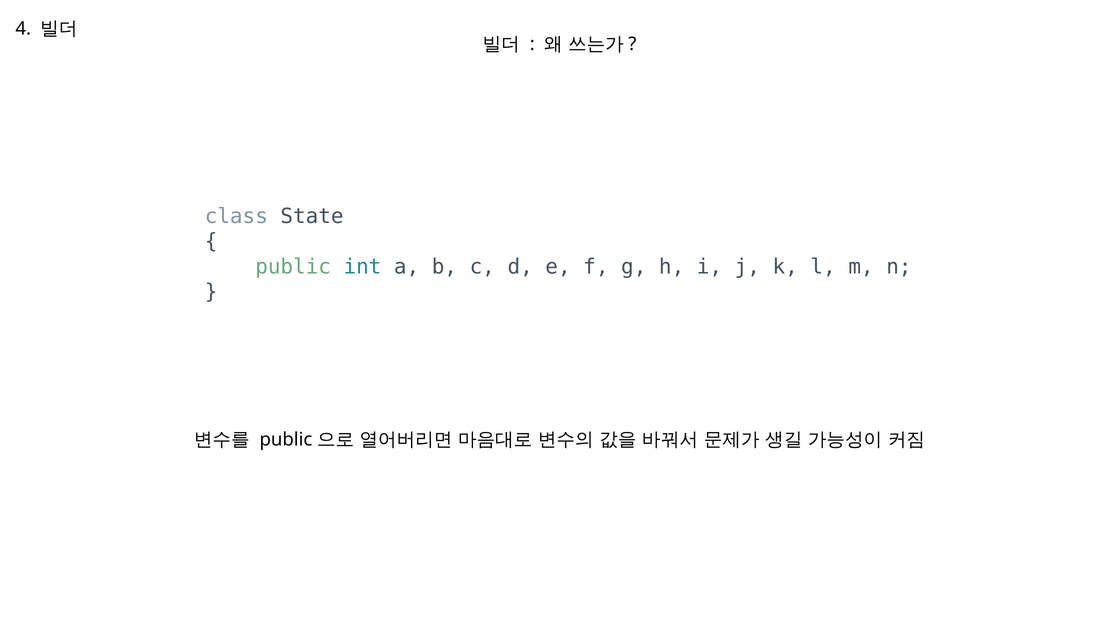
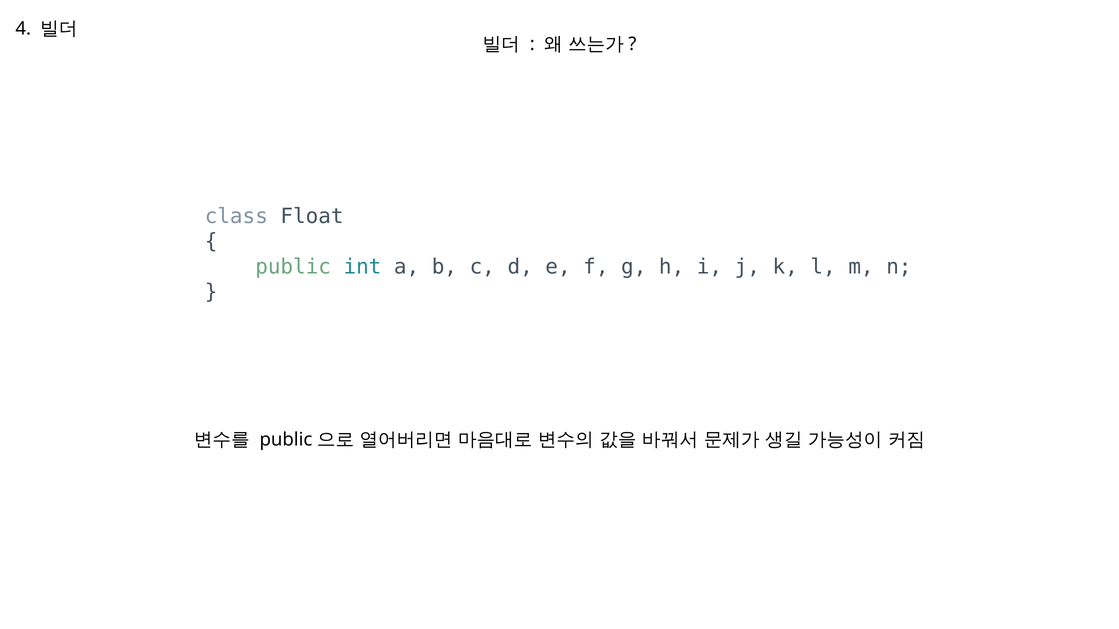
State: State -> Float
